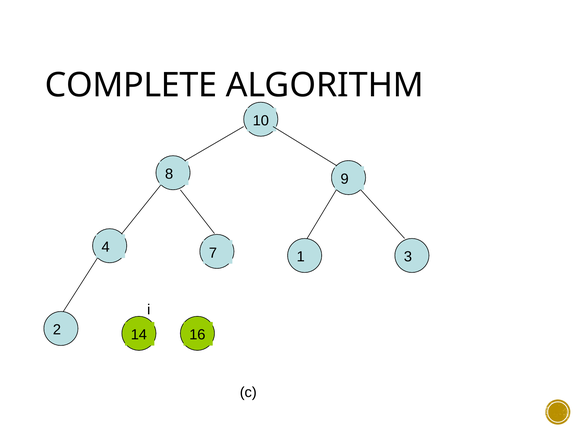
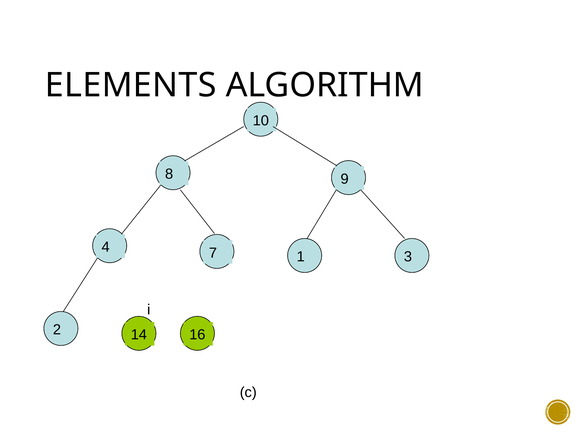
COMPLETE: COMPLETE -> ELEMENTS
